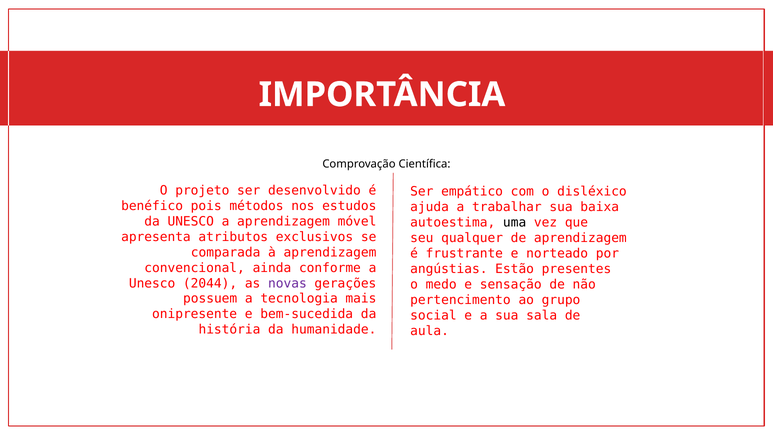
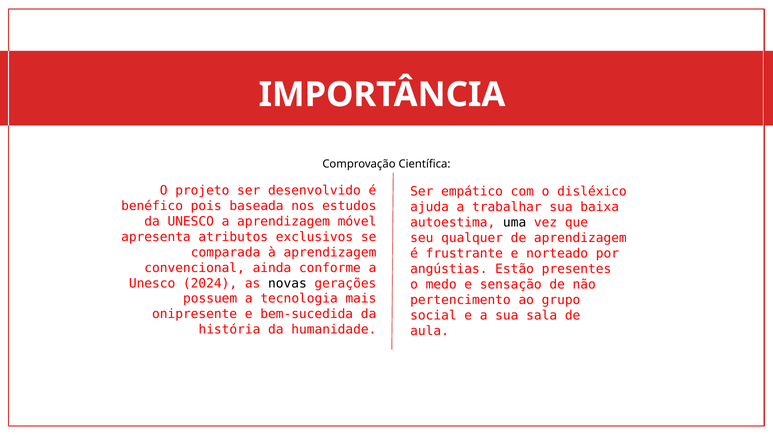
métodos: métodos -> baseada
2044: 2044 -> 2024
novas colour: purple -> black
